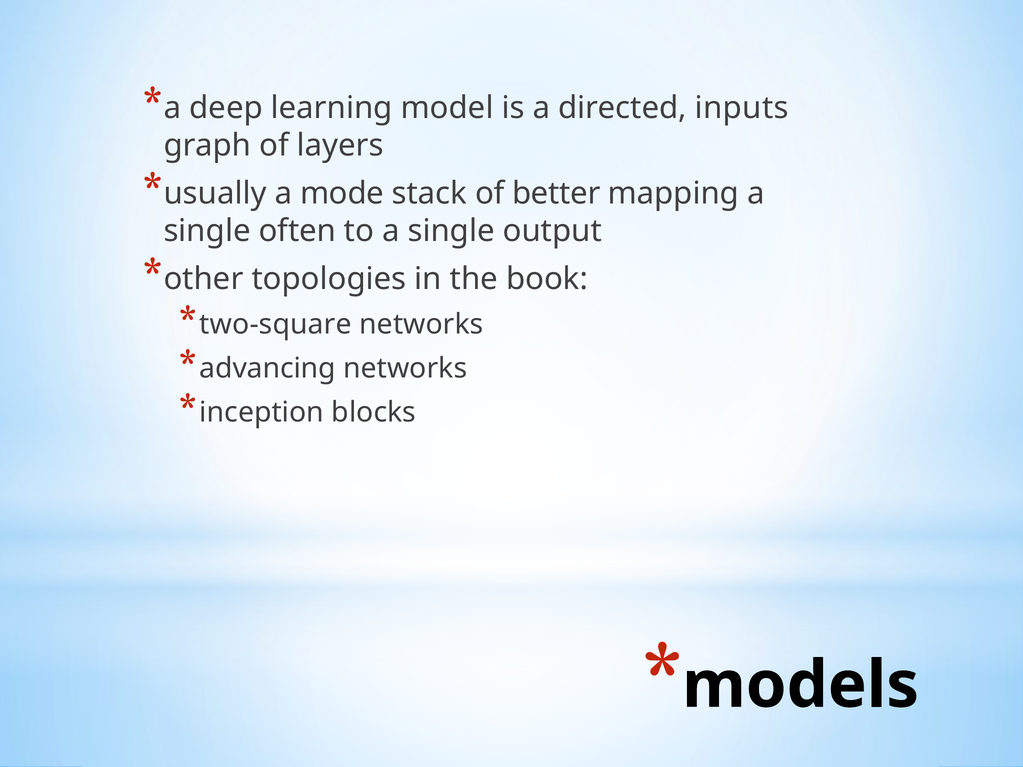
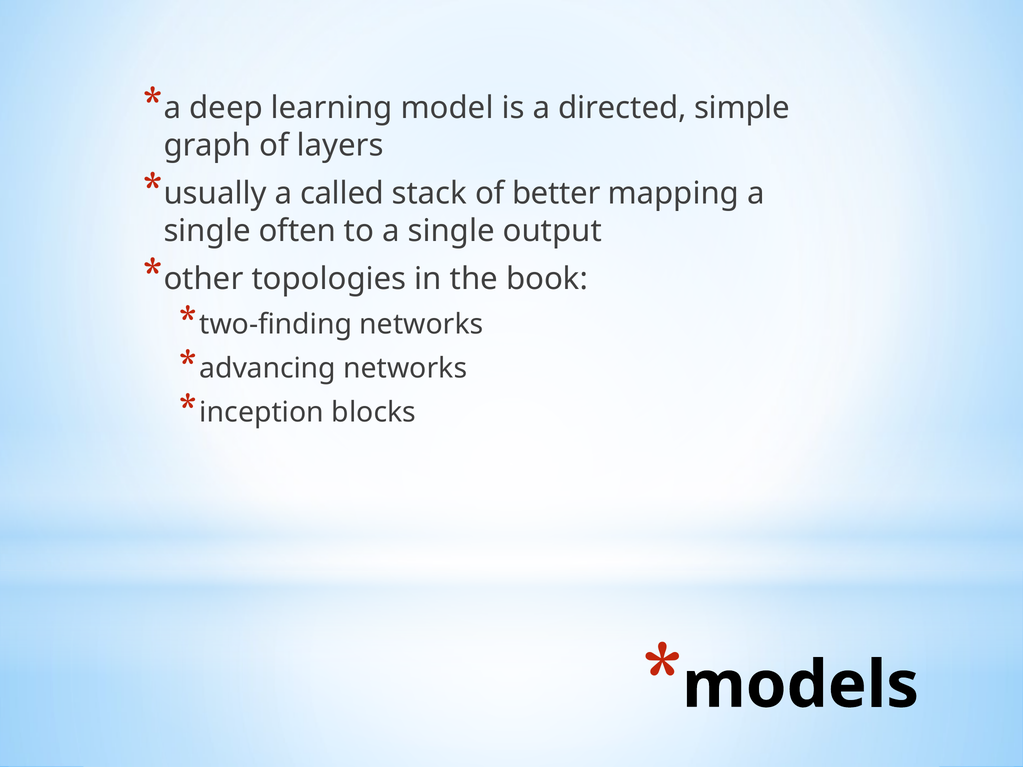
inputs: inputs -> simple
mode: mode -> called
two-square: two-square -> two-finding
